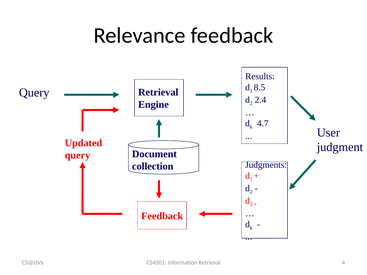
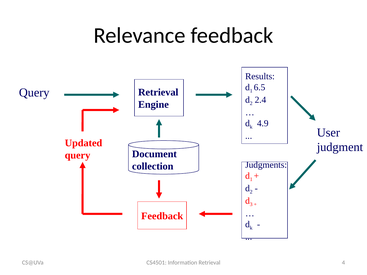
8.5: 8.5 -> 6.5
4.7: 4.7 -> 4.9
